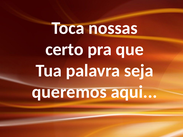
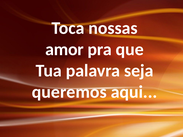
certo: certo -> amor
